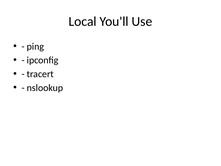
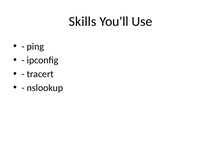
Local: Local -> Skills
